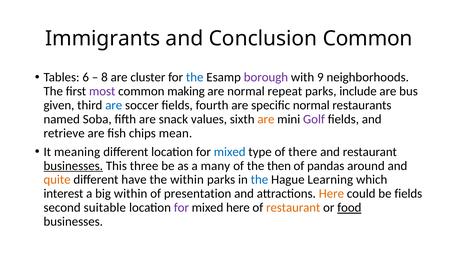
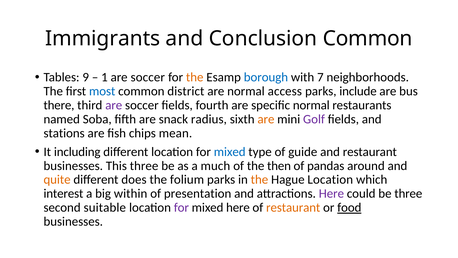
6: 6 -> 9
8: 8 -> 1
cluster at (148, 77): cluster -> soccer
the at (195, 77) colour: blue -> orange
borough colour: purple -> blue
9: 9 -> 7
most colour: purple -> blue
making: making -> district
repeat: repeat -> access
given: given -> there
are at (114, 105) colour: blue -> purple
values: values -> radius
retrieve: retrieve -> stations
meaning: meaning -> including
there: there -> guide
businesses at (73, 166) underline: present -> none
many: many -> much
have: have -> does
the within: within -> folium
the at (259, 179) colour: blue -> orange
Hague Learning: Learning -> Location
Here at (331, 193) colour: orange -> purple
be fields: fields -> three
